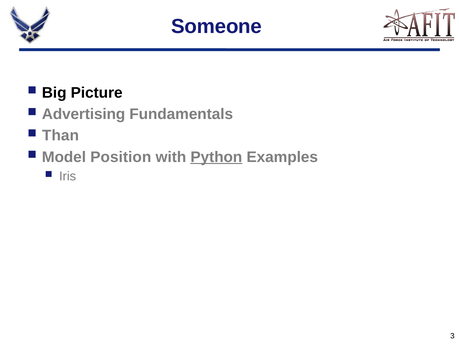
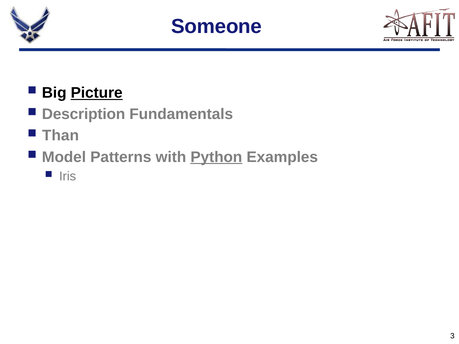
Picture underline: none -> present
Advertising: Advertising -> Description
Position: Position -> Patterns
